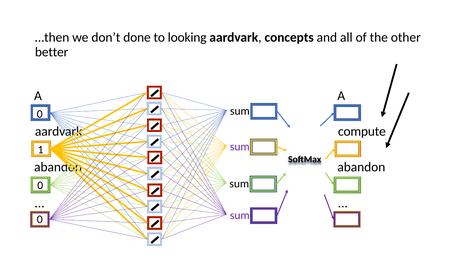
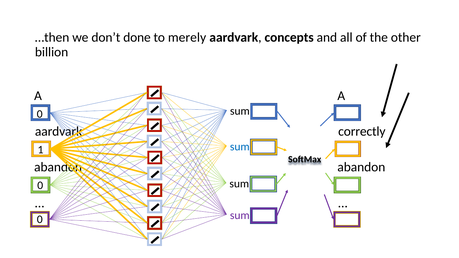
looking: looking -> merely
better: better -> billion
compute: compute -> correctly
sum at (240, 147) colour: purple -> blue
